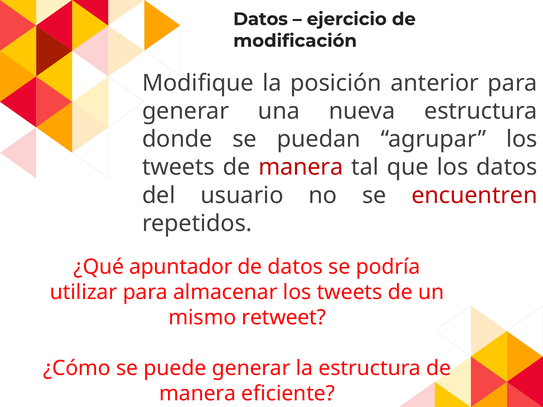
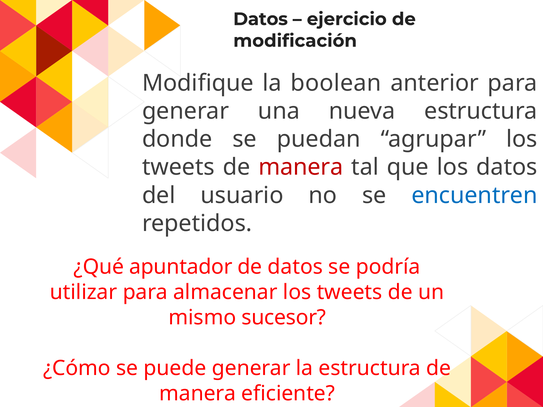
posición: posición -> boolean
encuentren colour: red -> blue
retweet: retweet -> sucesor
